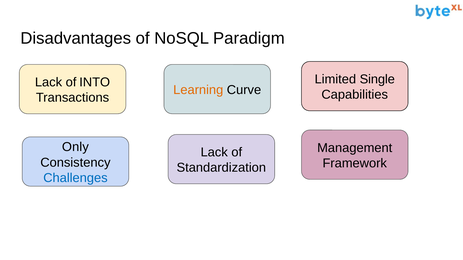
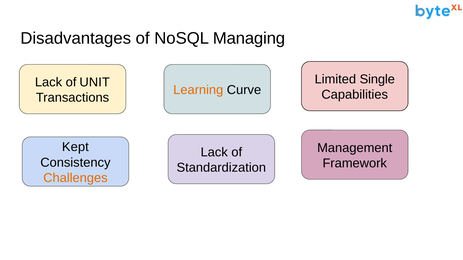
Paradigm: Paradigm -> Managing
INTO: INTO -> UNIT
Only: Only -> Kept
Challenges colour: blue -> orange
